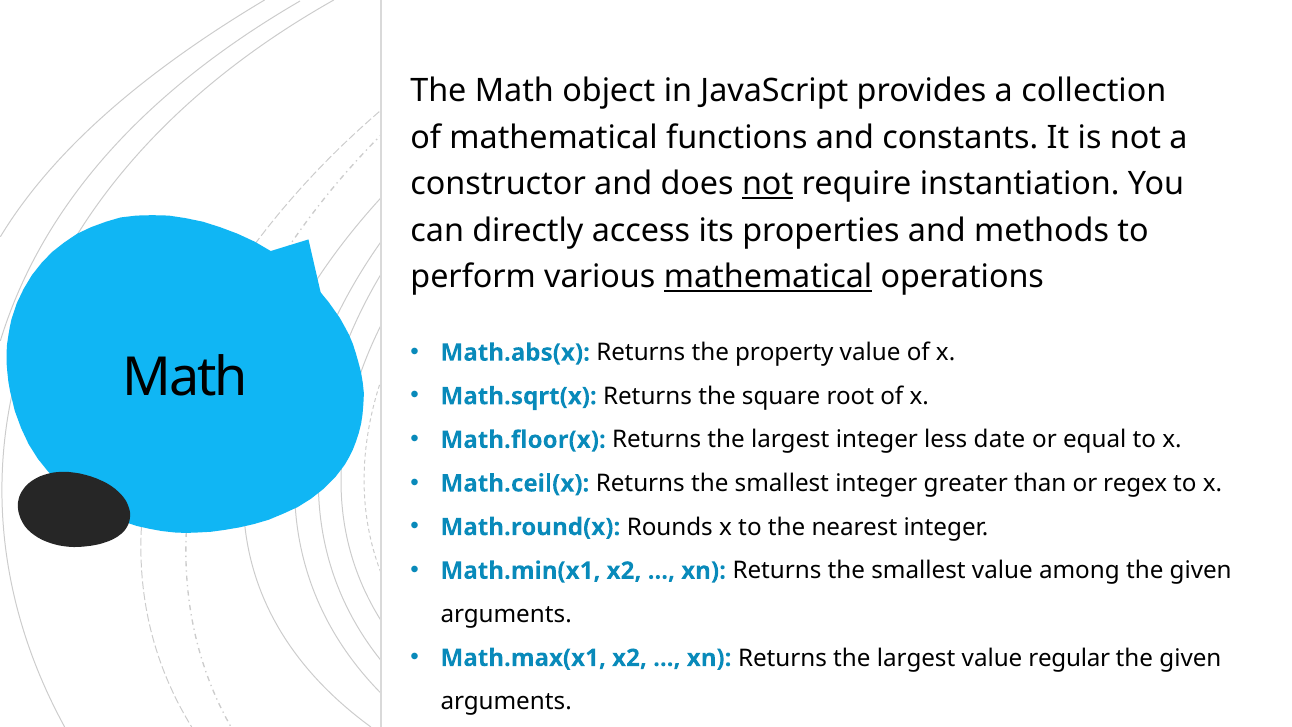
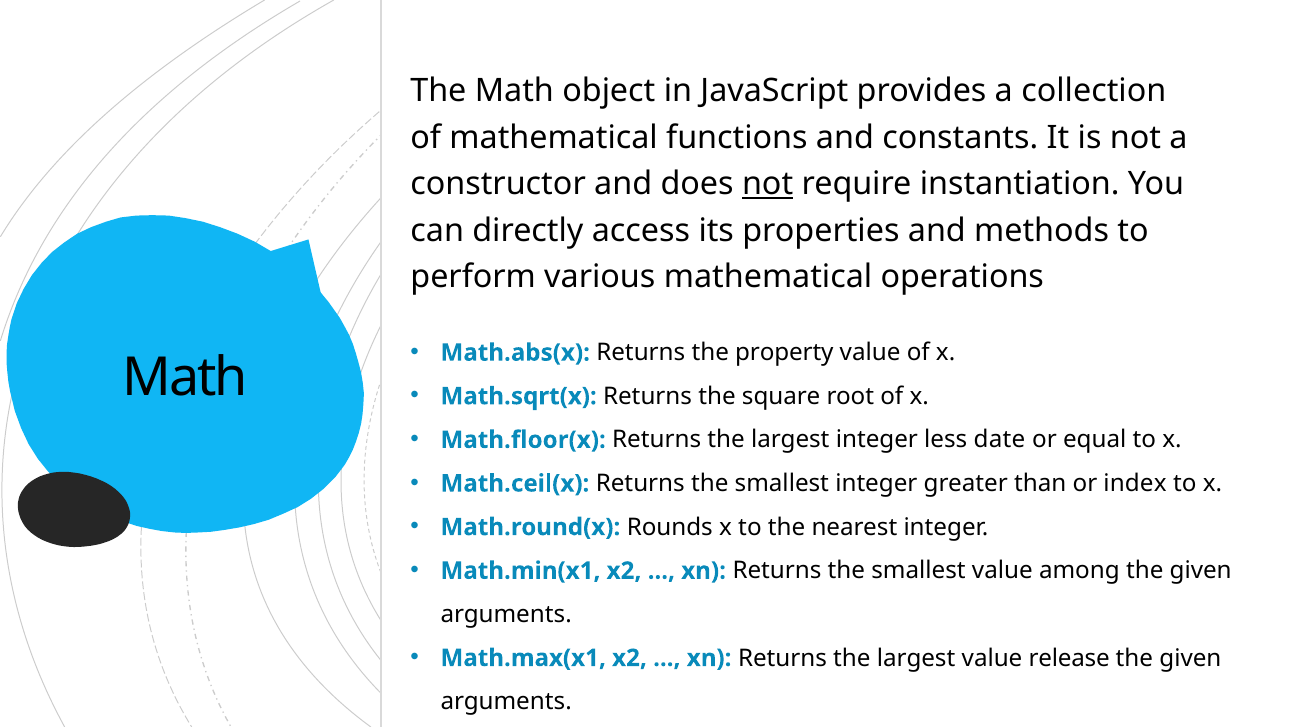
mathematical at (768, 277) underline: present -> none
regex: regex -> index
regular: regular -> release
